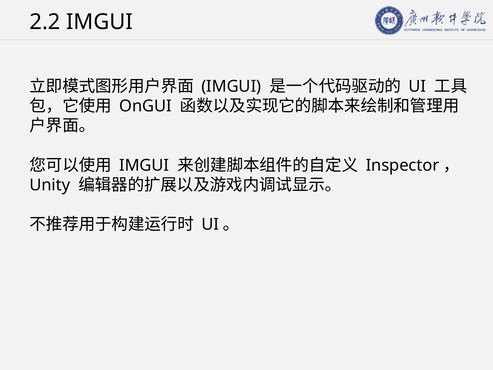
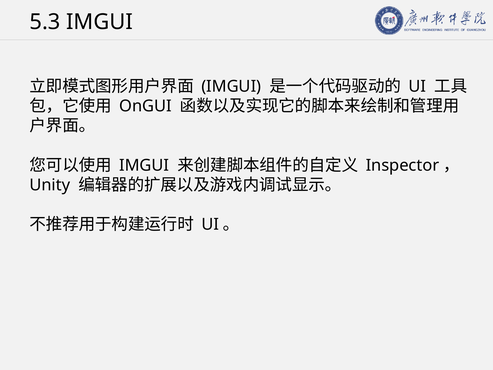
2.2: 2.2 -> 5.3
